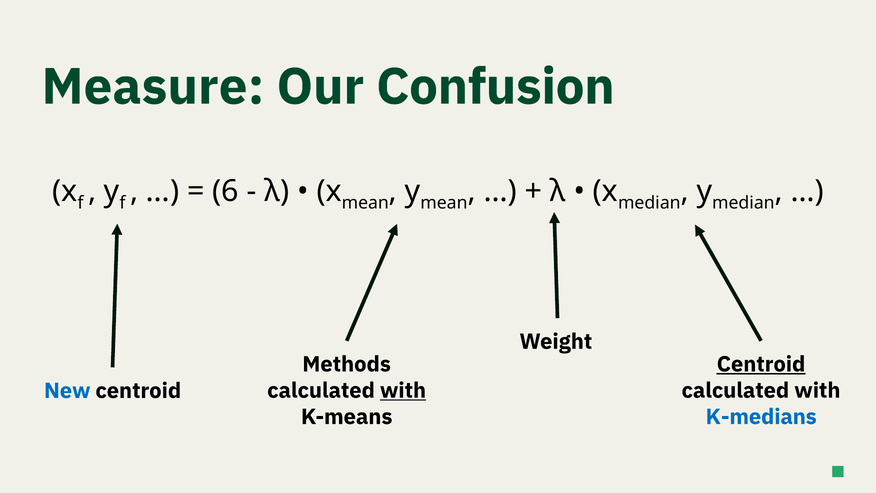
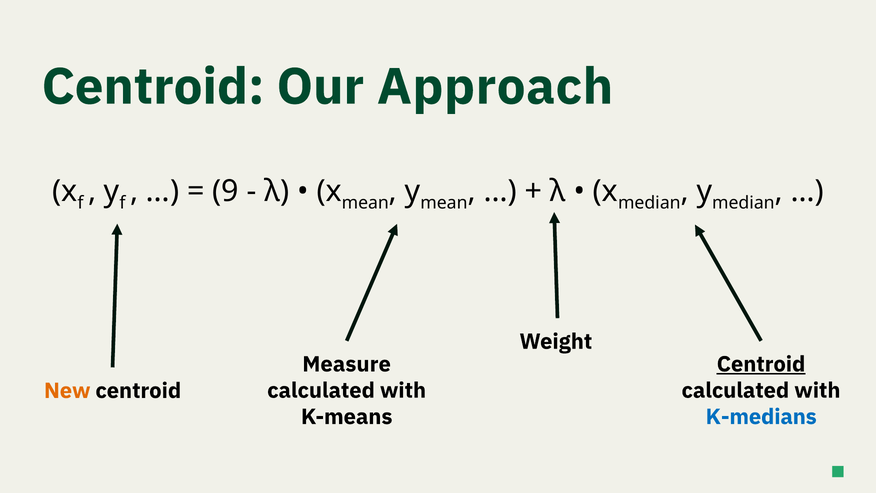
Measure at (153, 87): Measure -> Centroid
Confusion: Confusion -> Approach
6: 6 -> 9
Methods: Methods -> Measure
with at (403, 390) underline: present -> none
New colour: blue -> orange
